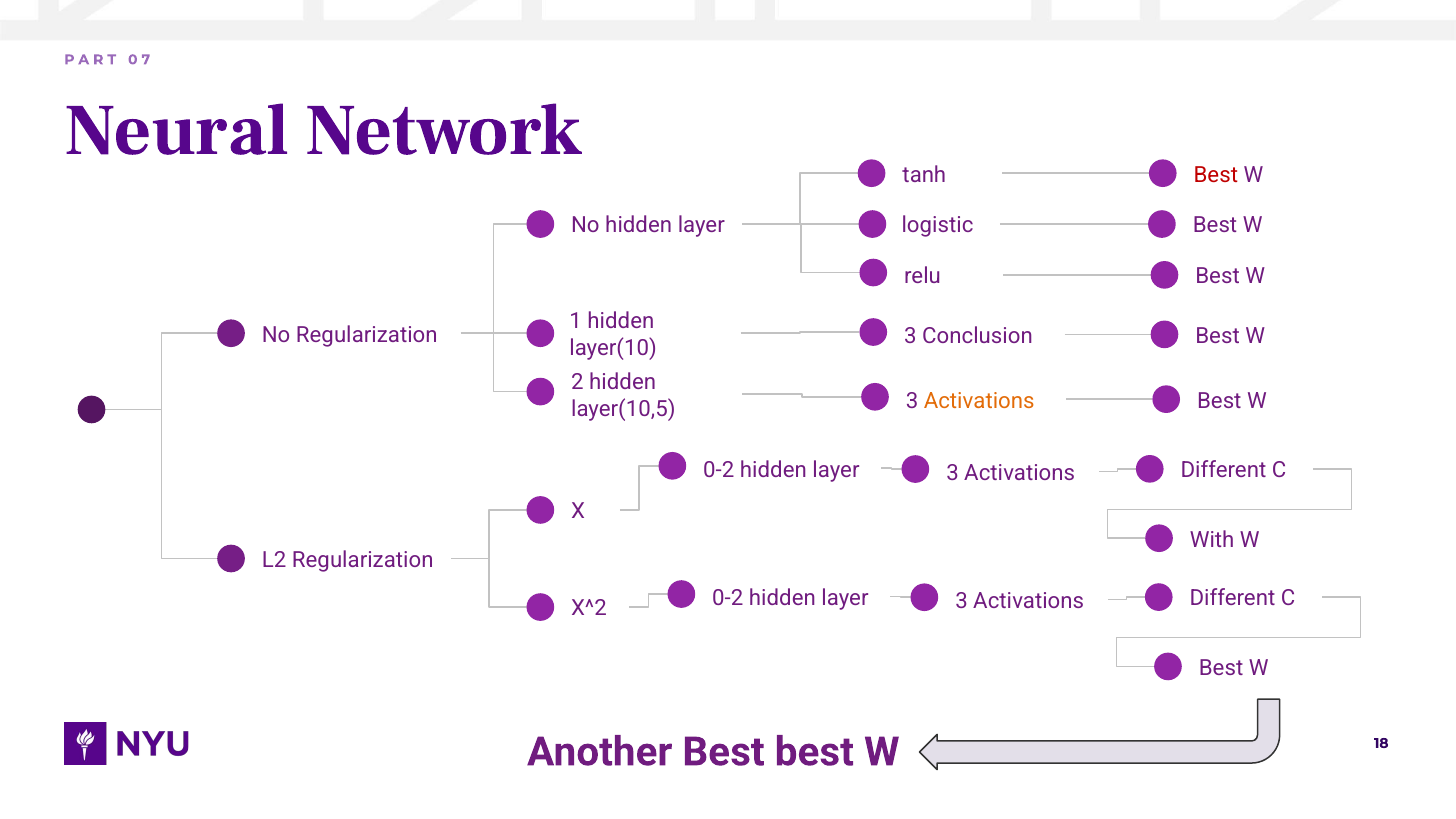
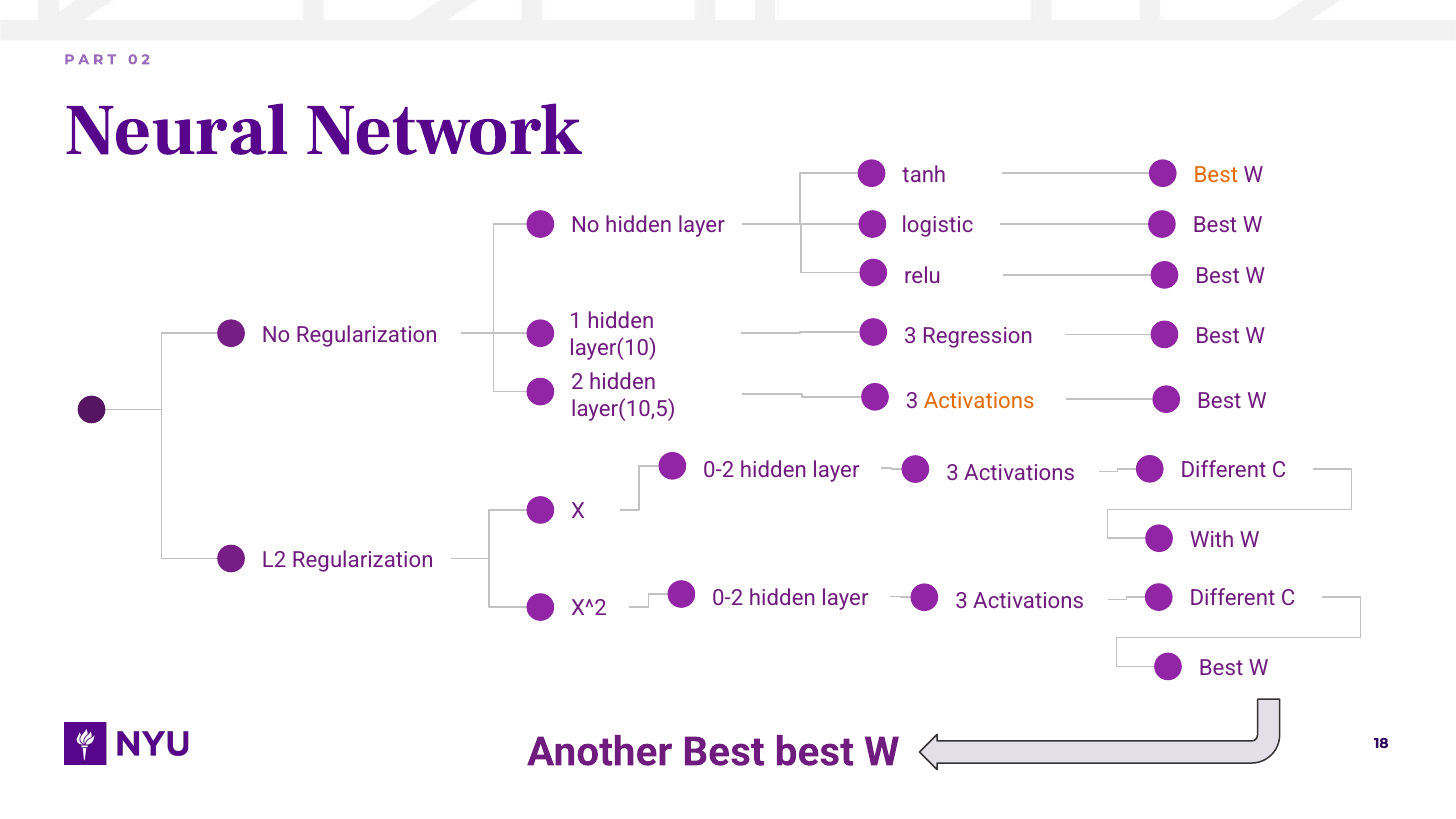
0 7: 7 -> 2
Best at (1216, 175) colour: red -> orange
Conclusion: Conclusion -> Regression
